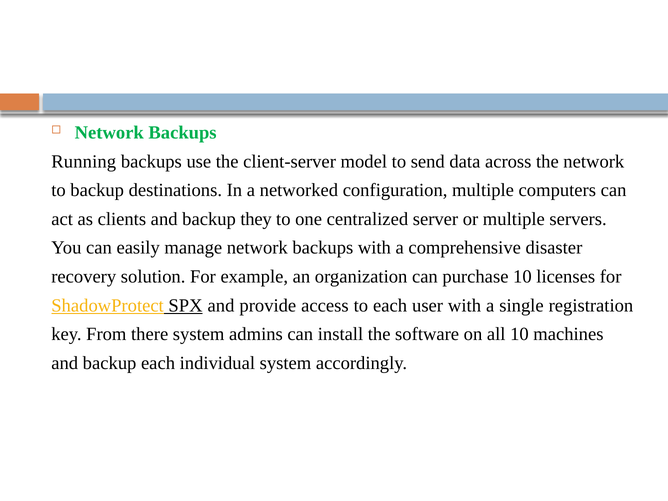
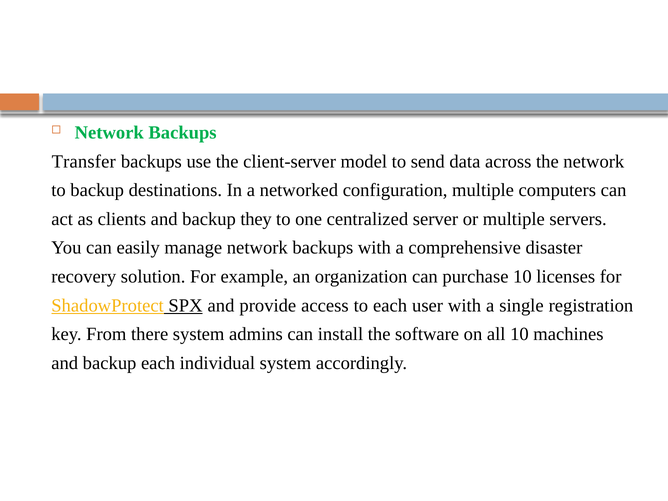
Running: Running -> Transfer
